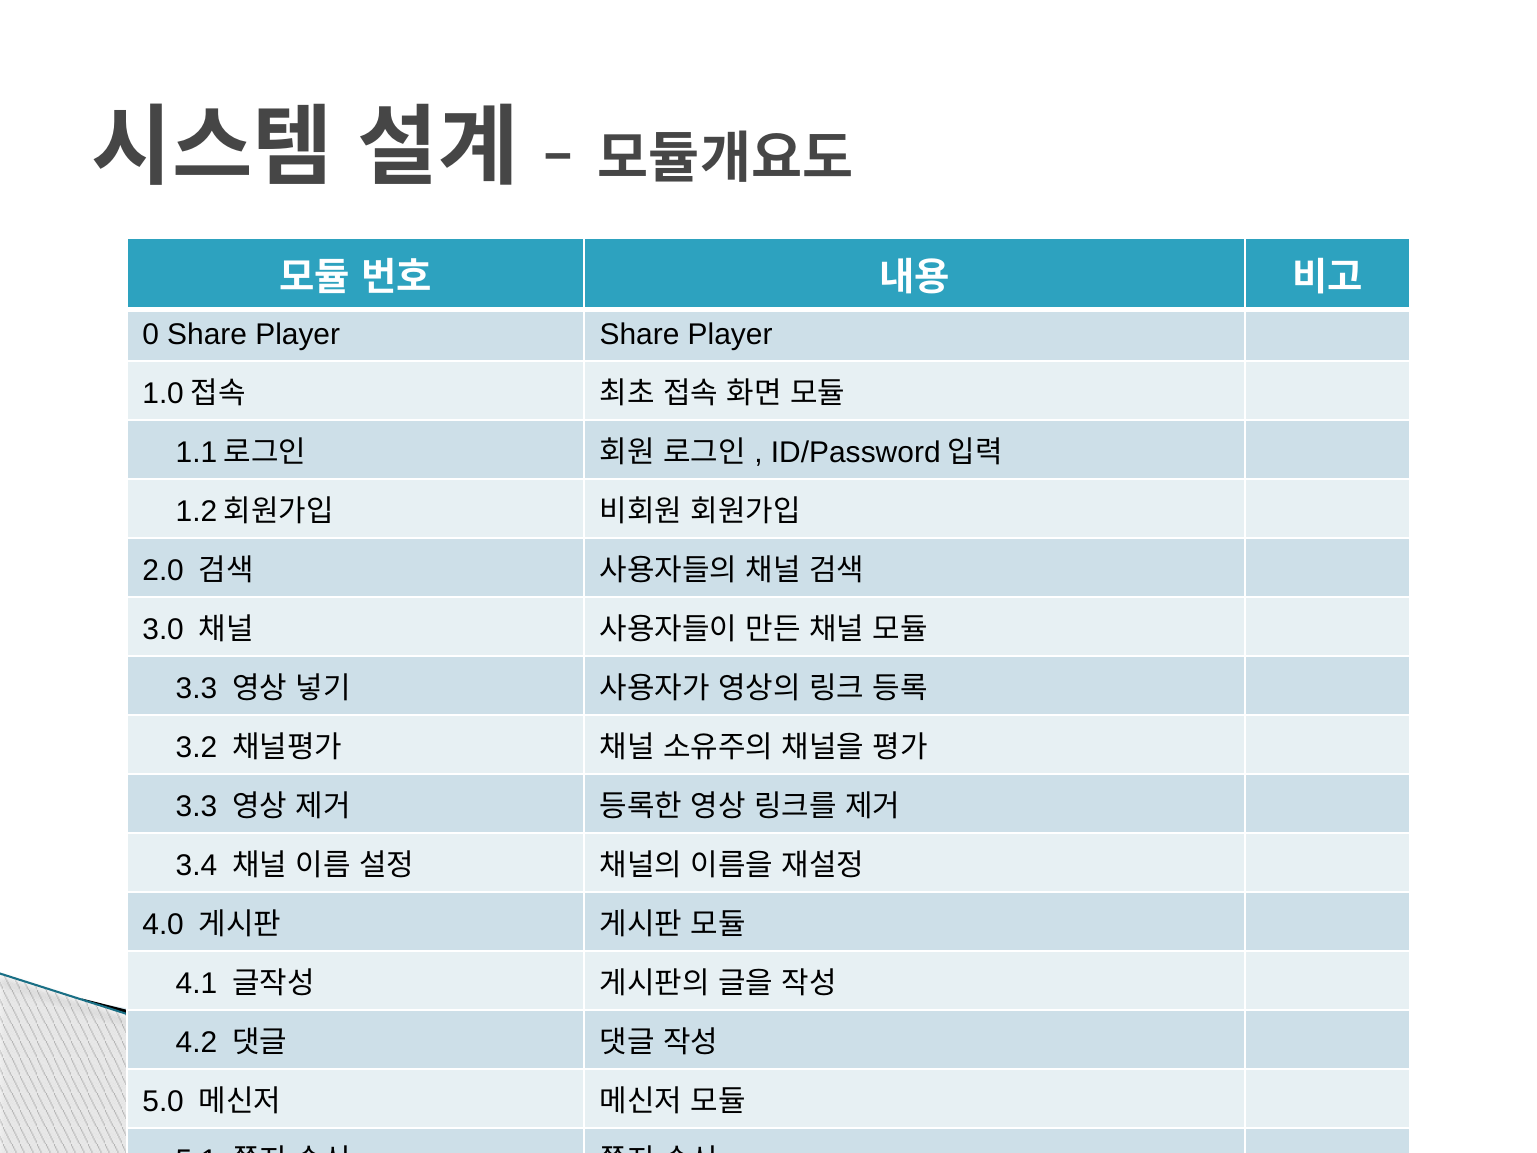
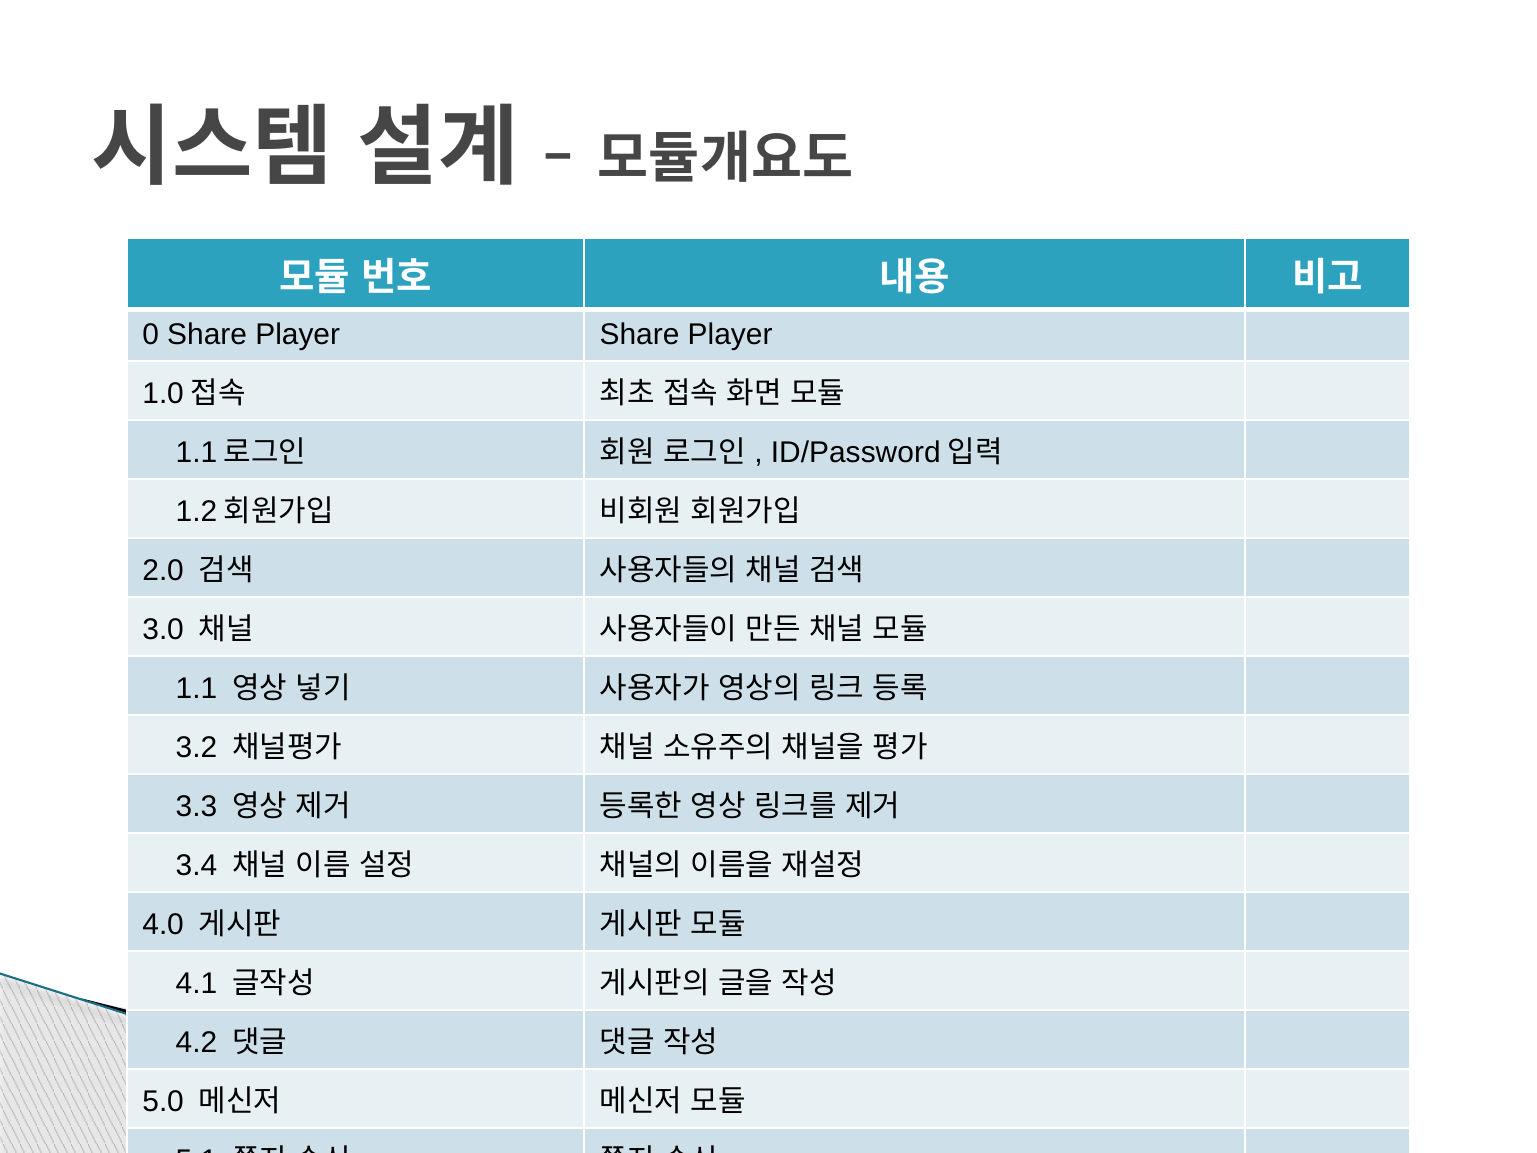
3.3 at (196, 688): 3.3 -> 1.1
